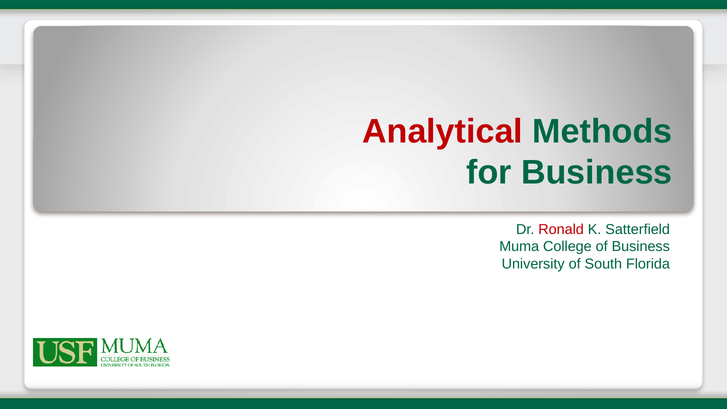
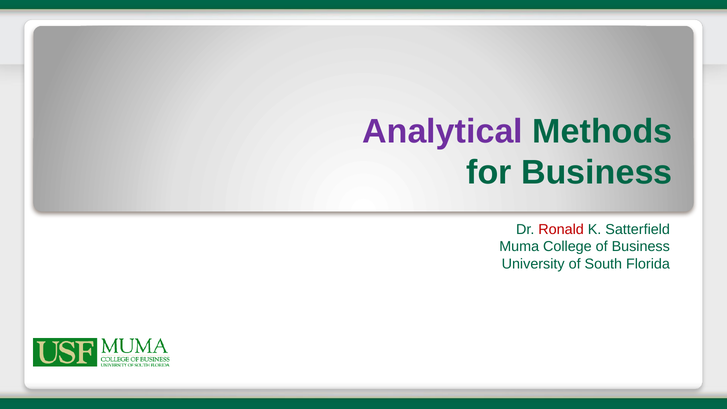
Analytical colour: red -> purple
